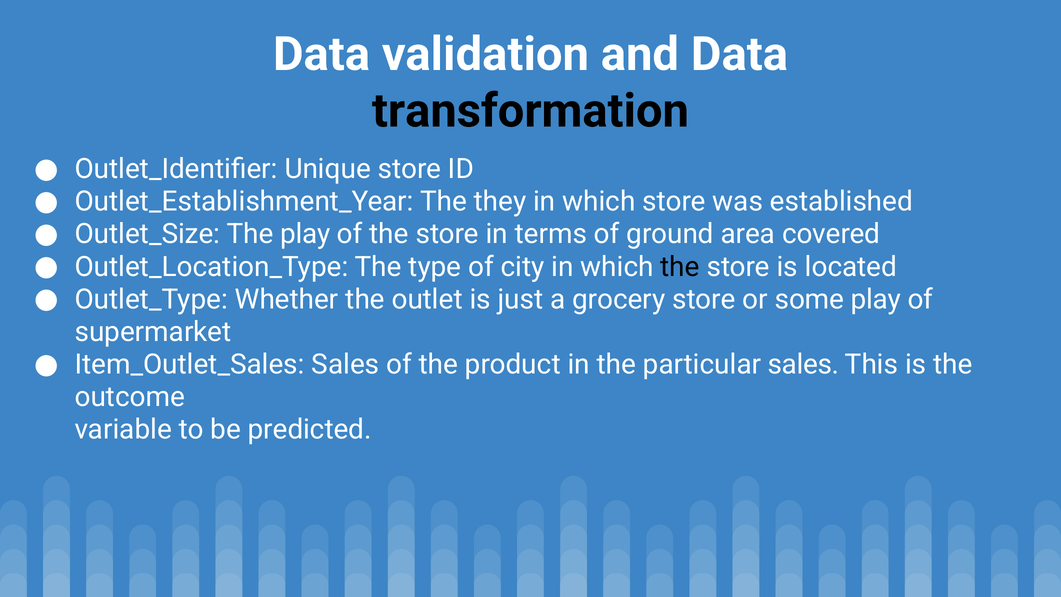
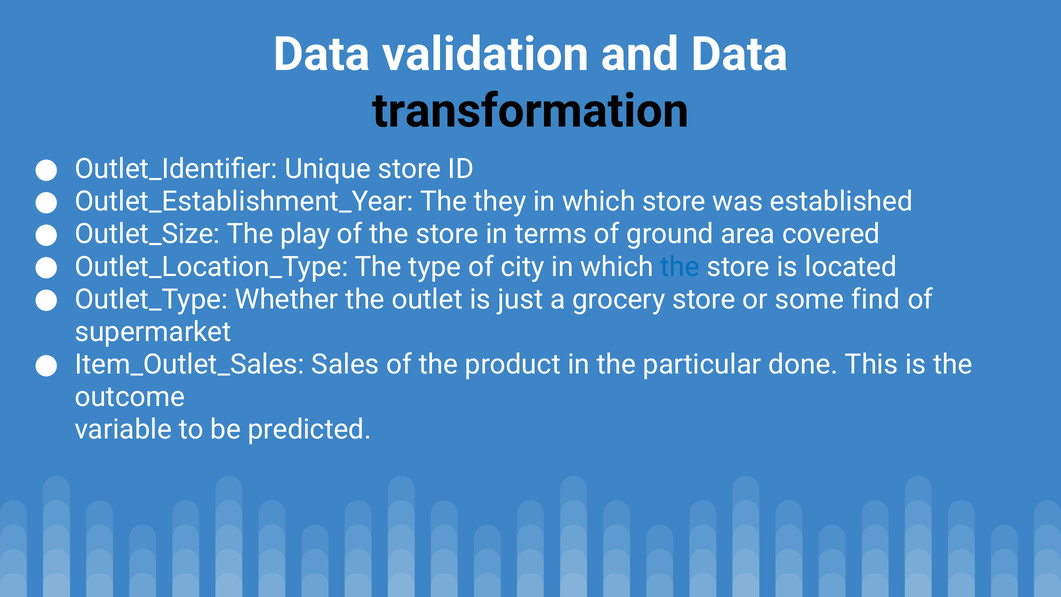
the at (680, 267) colour: black -> blue
some play: play -> find
particular sales: sales -> done
